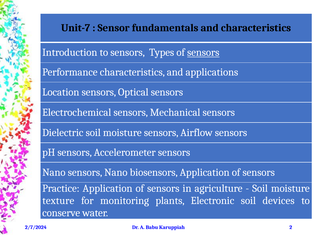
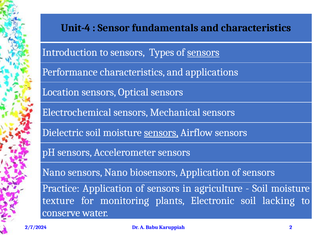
Unit-7: Unit-7 -> Unit-4
sensors at (161, 132) underline: none -> present
devices: devices -> lacking
